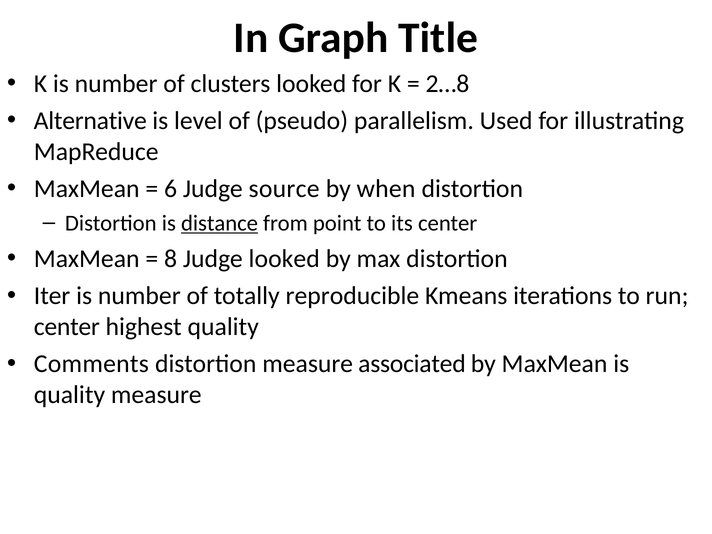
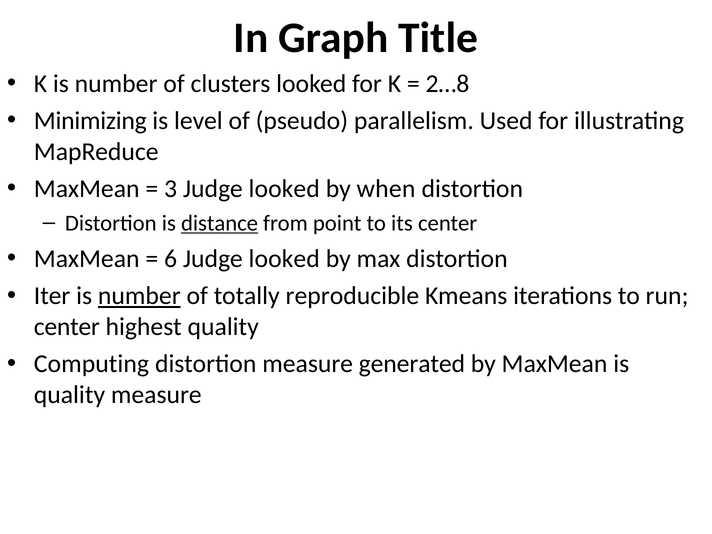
Alternative: Alternative -> Minimizing
6: 6 -> 3
source at (284, 189): source -> looked
8: 8 -> 6
number at (139, 296) underline: none -> present
Comments: Comments -> Computing
associated: associated -> generated
